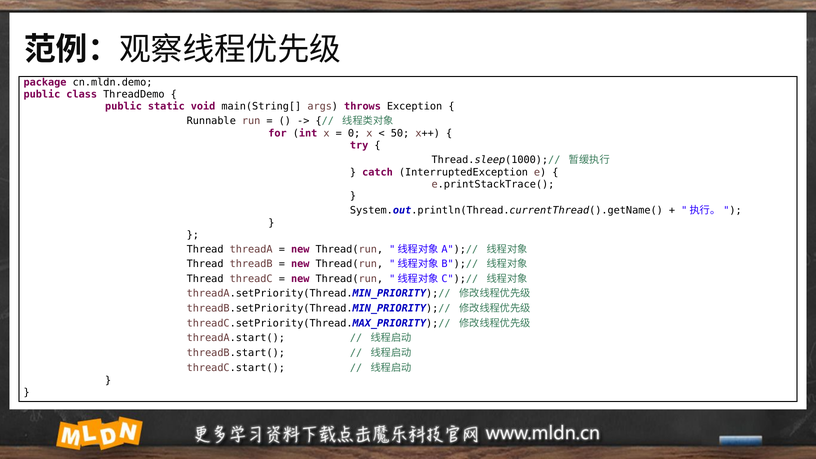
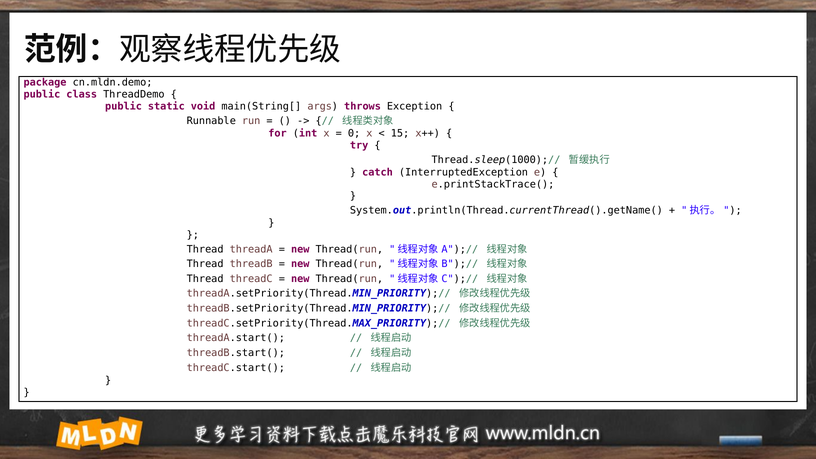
50: 50 -> 15
